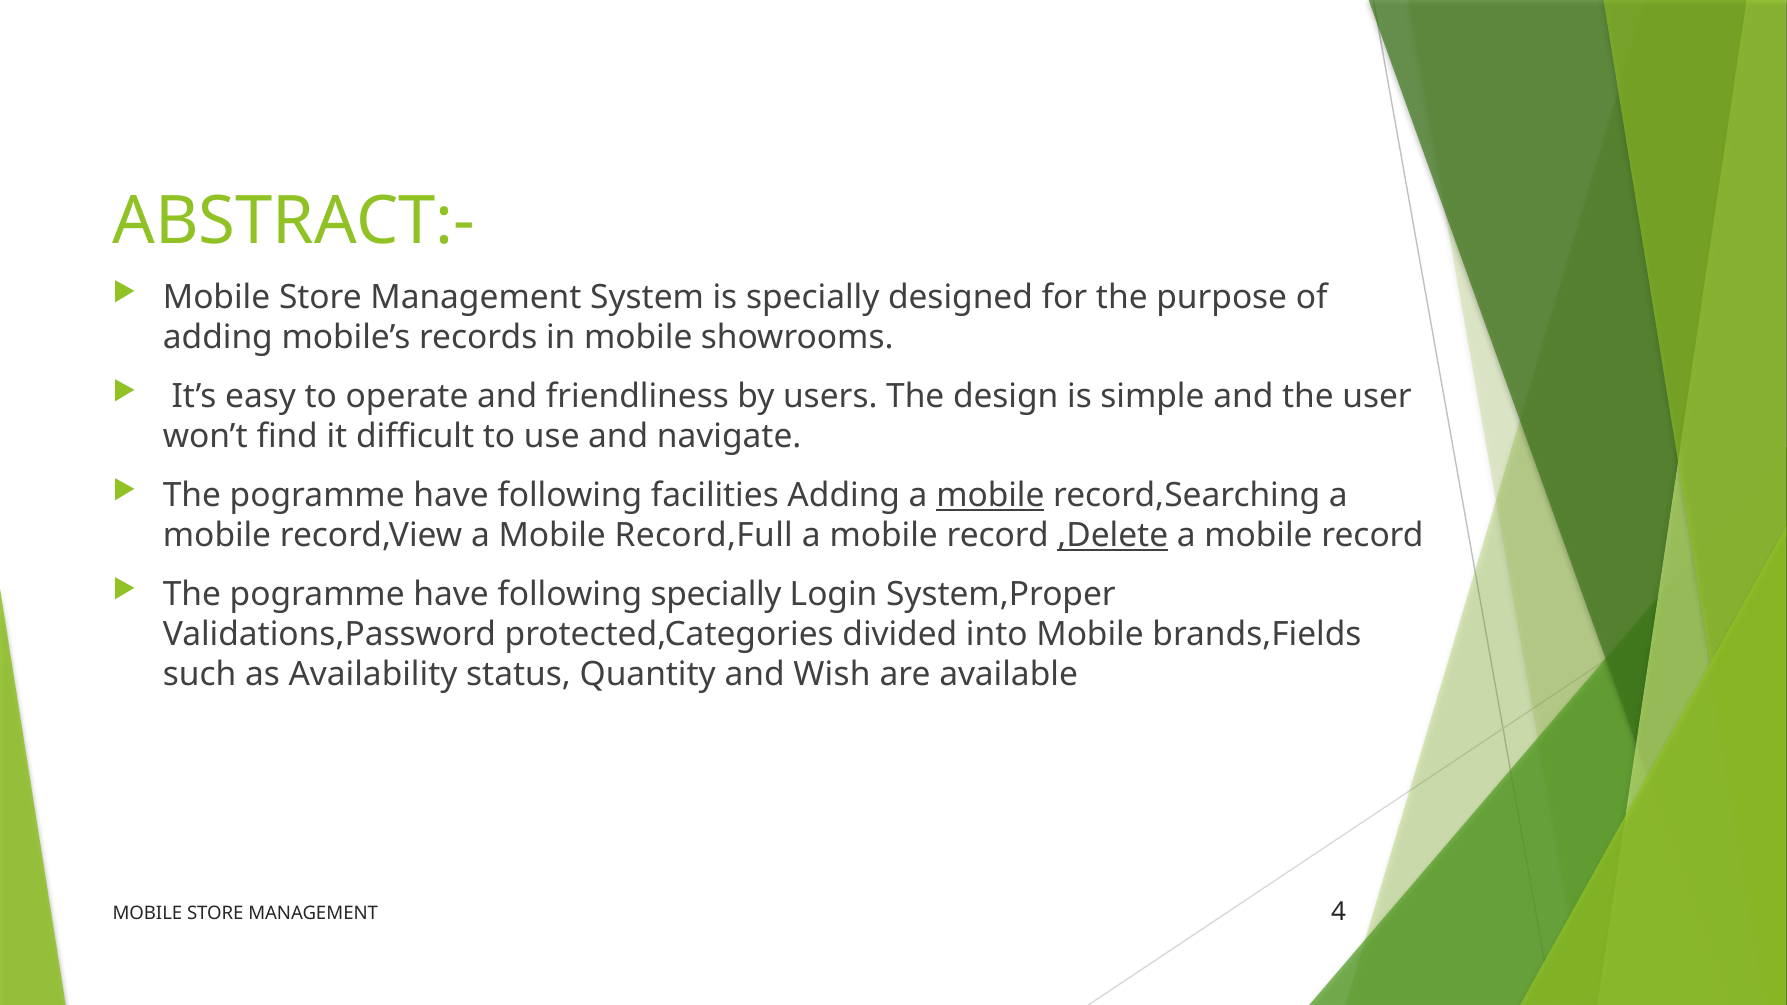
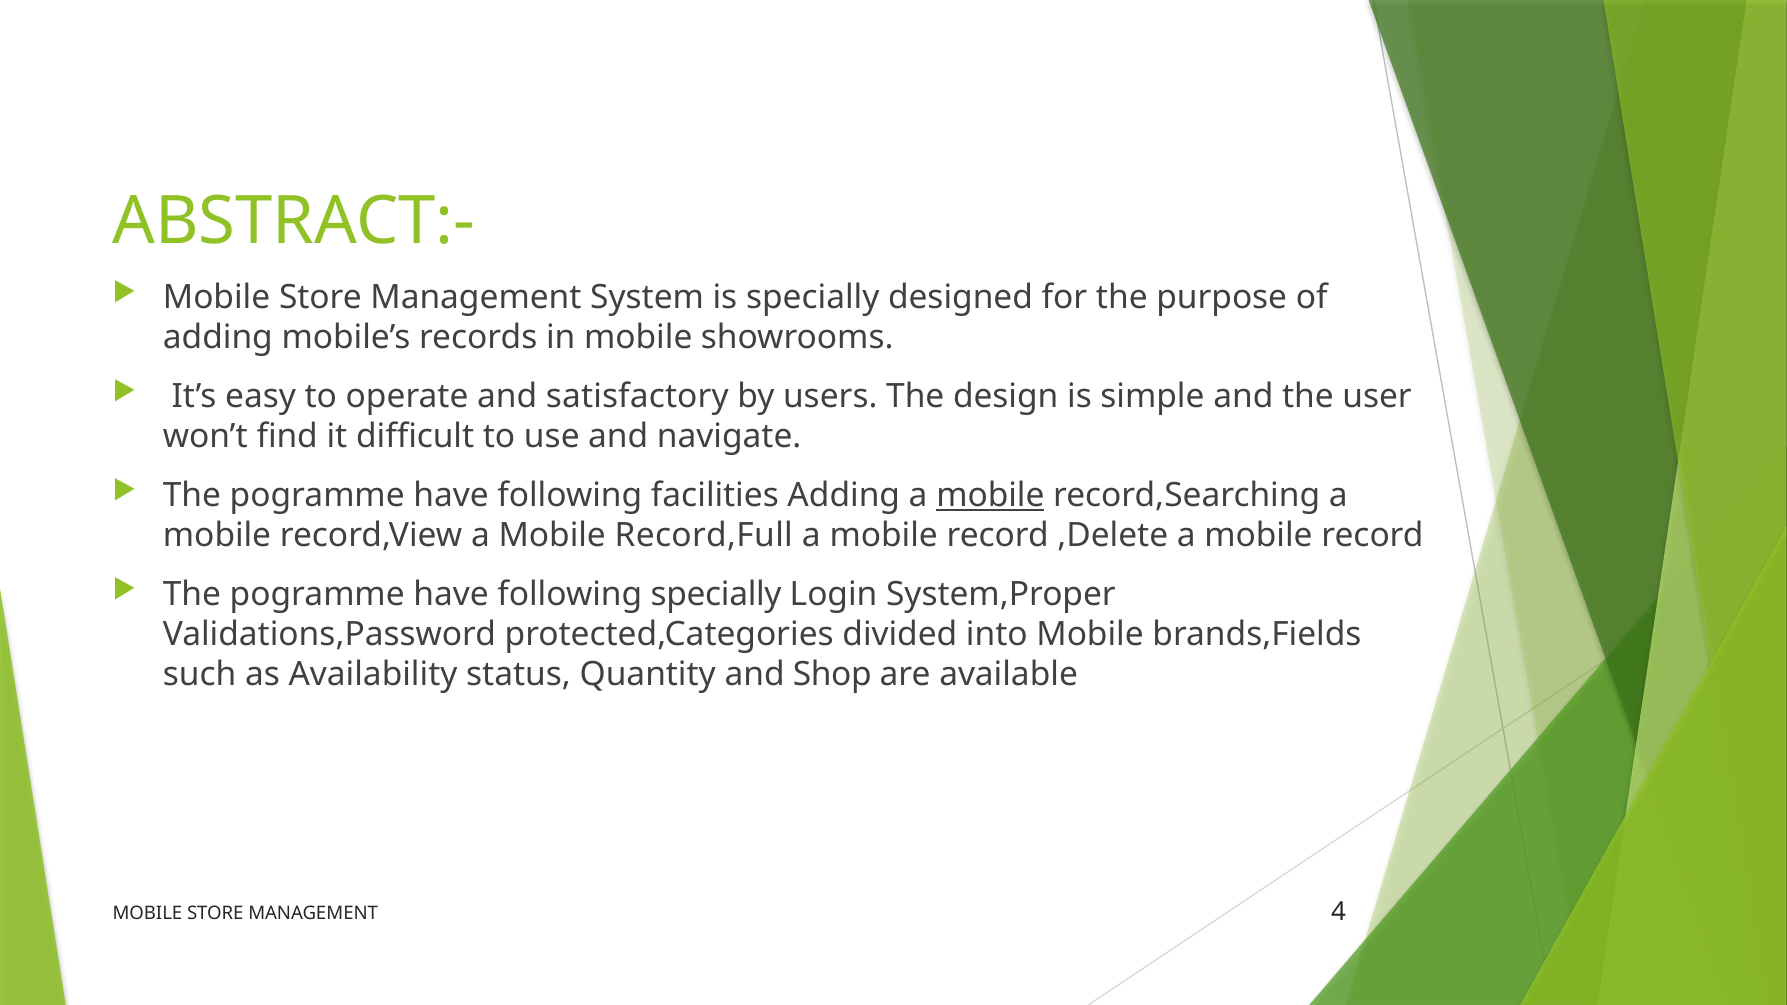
friendliness: friendliness -> satisfactory
,Delete underline: present -> none
Wish: Wish -> Shop
